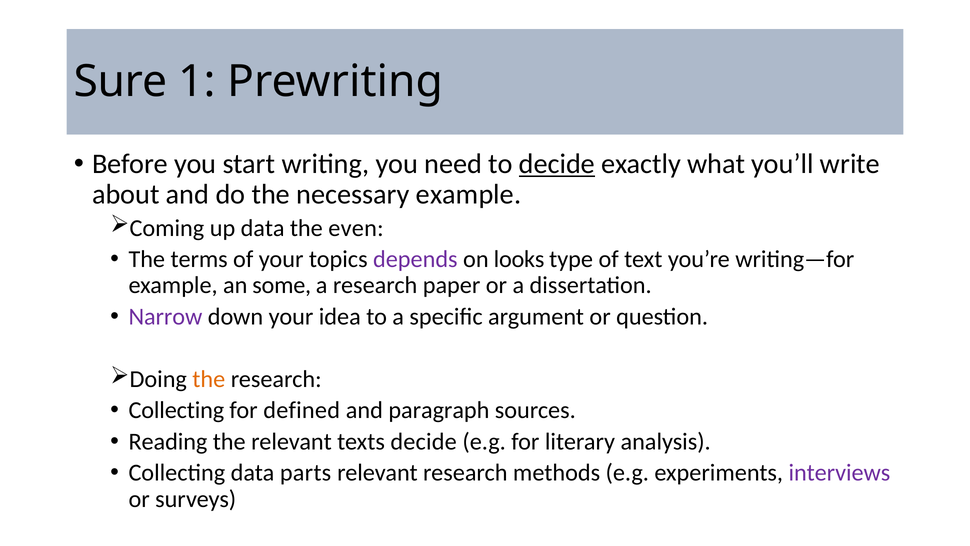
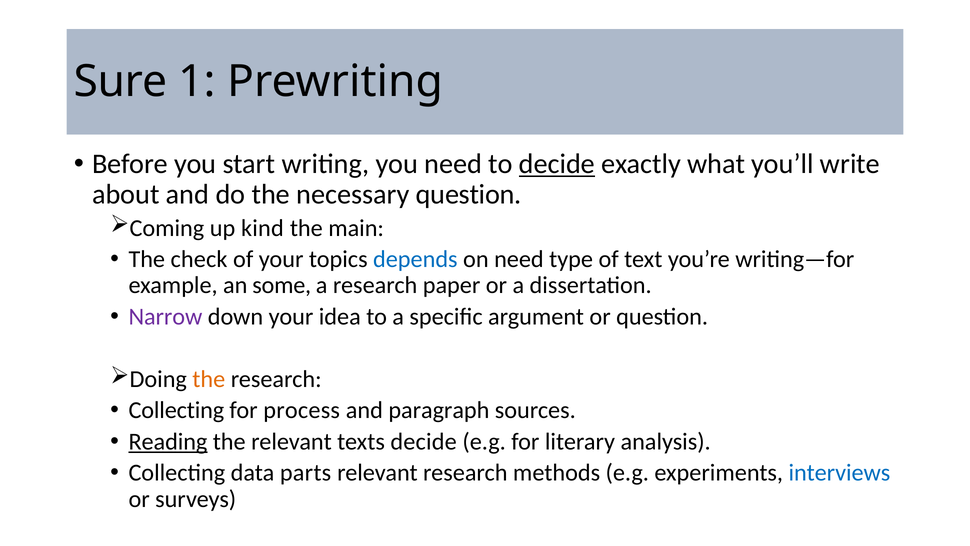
necessary example: example -> question
up data: data -> kind
even: even -> main
terms: terms -> check
depends colour: purple -> blue
on looks: looks -> need
defined: defined -> process
Reading underline: none -> present
interviews colour: purple -> blue
